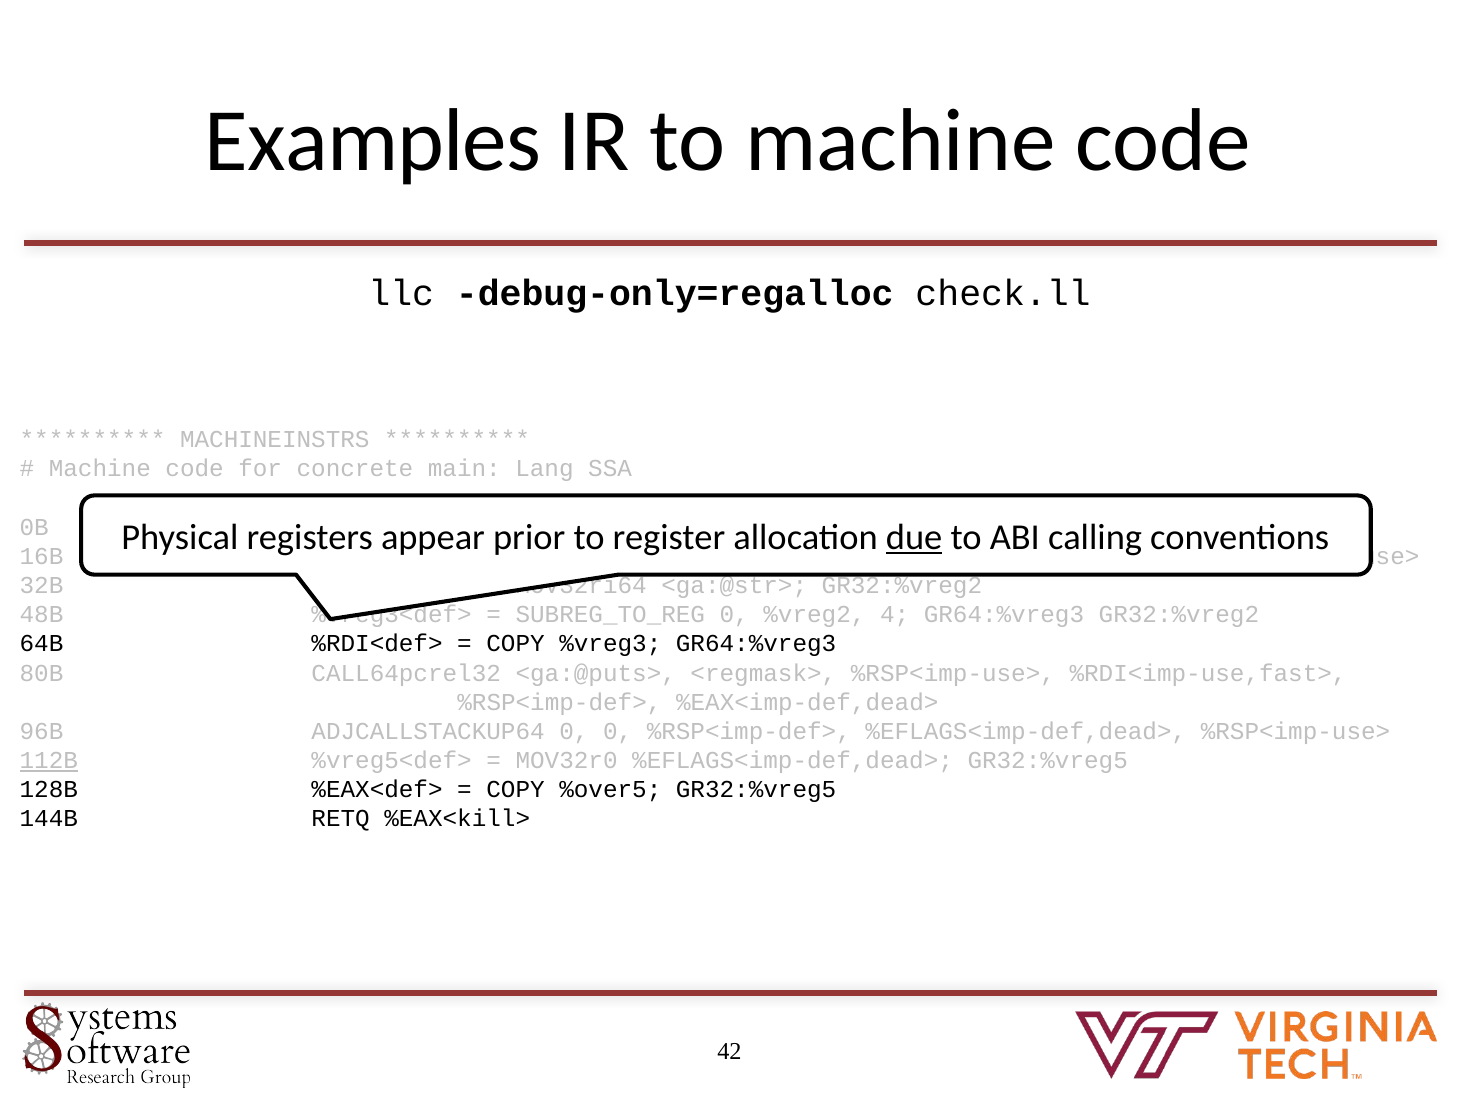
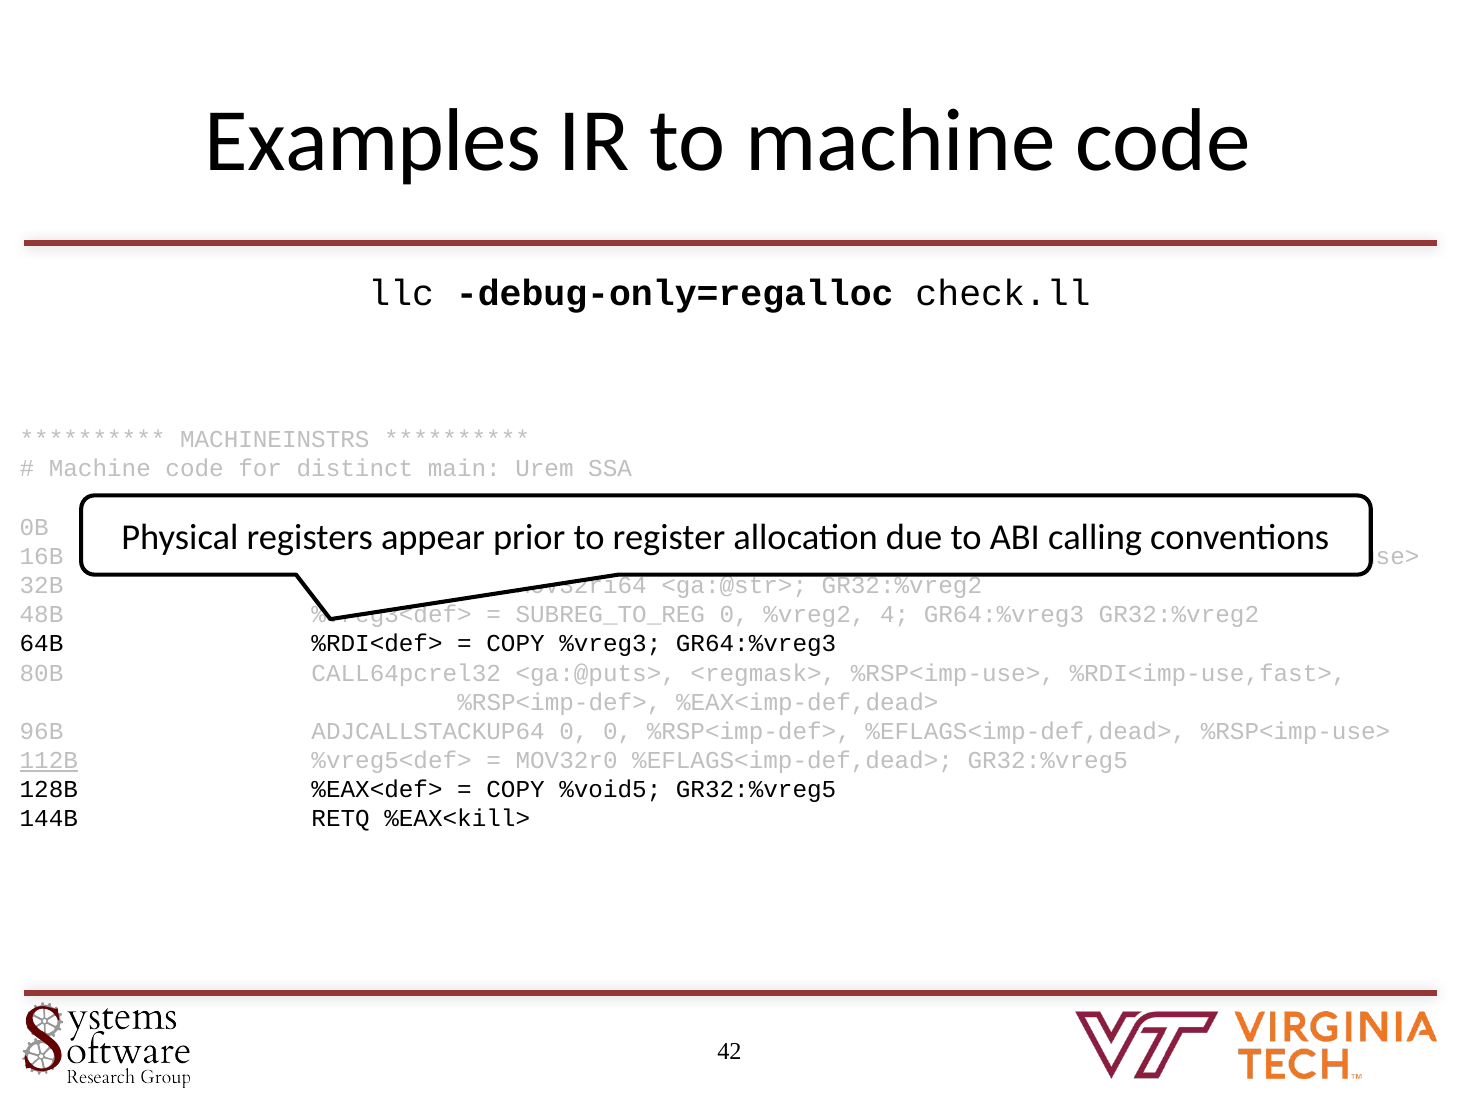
concrete: concrete -> distinct
Lang: Lang -> Urem
due underline: present -> none
%over5: %over5 -> %void5
